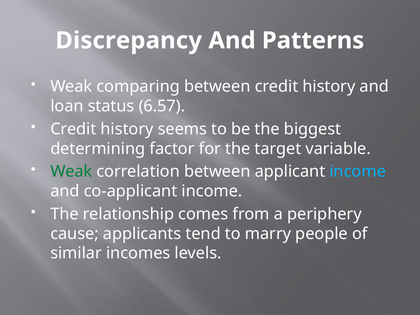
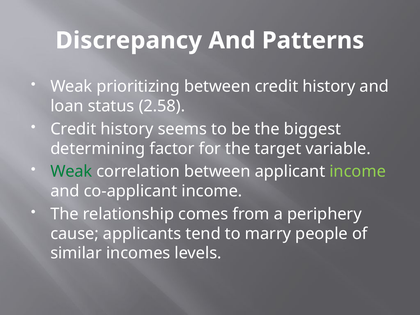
comparing: comparing -> prioritizing
6.57: 6.57 -> 2.58
income at (358, 172) colour: light blue -> light green
